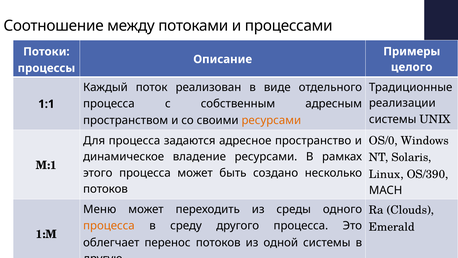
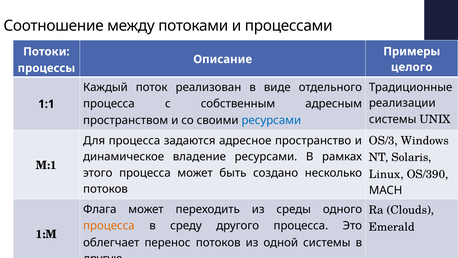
ресурсами at (271, 120) colour: orange -> blue
OS/0: OS/0 -> OS/3
Меню: Меню -> Флага
